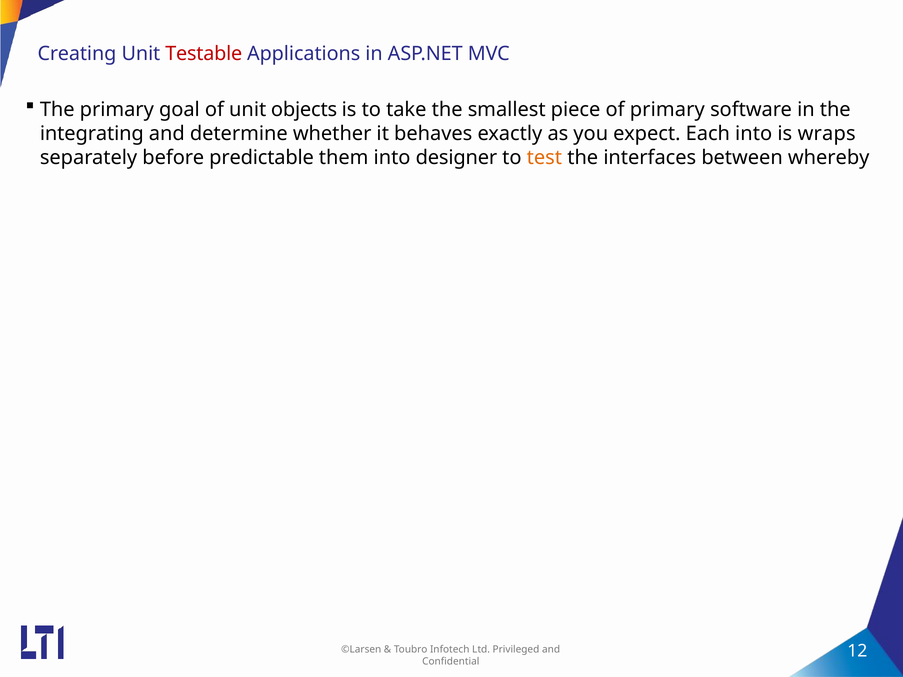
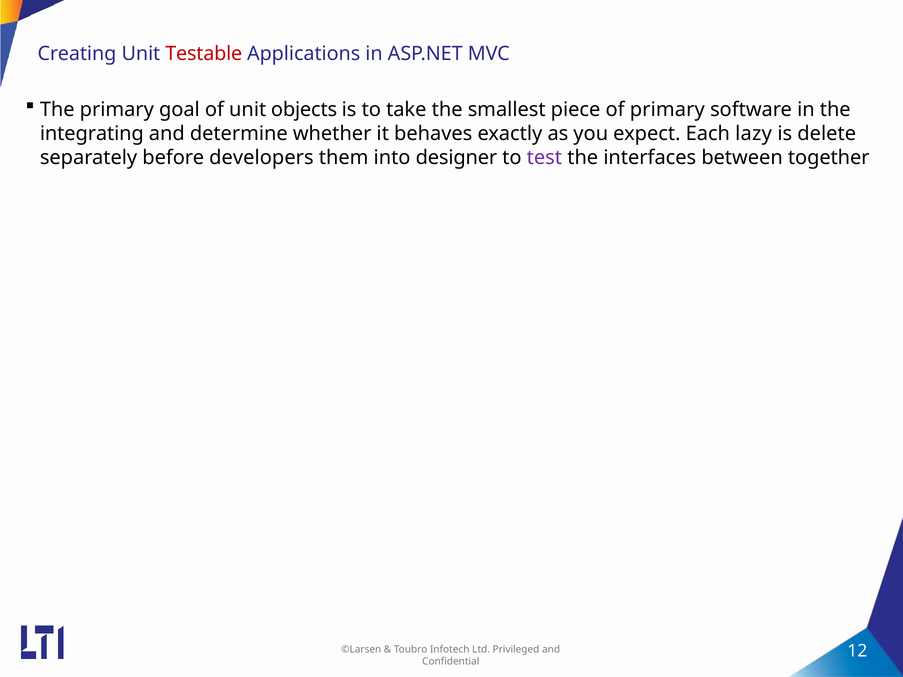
Each into: into -> lazy
wraps: wraps -> delete
predictable: predictable -> developers
test colour: orange -> purple
whereby: whereby -> together
